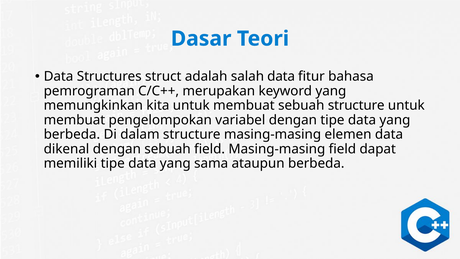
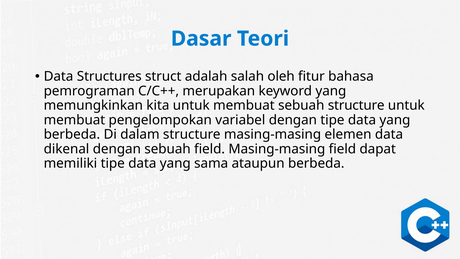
salah data: data -> oleh
